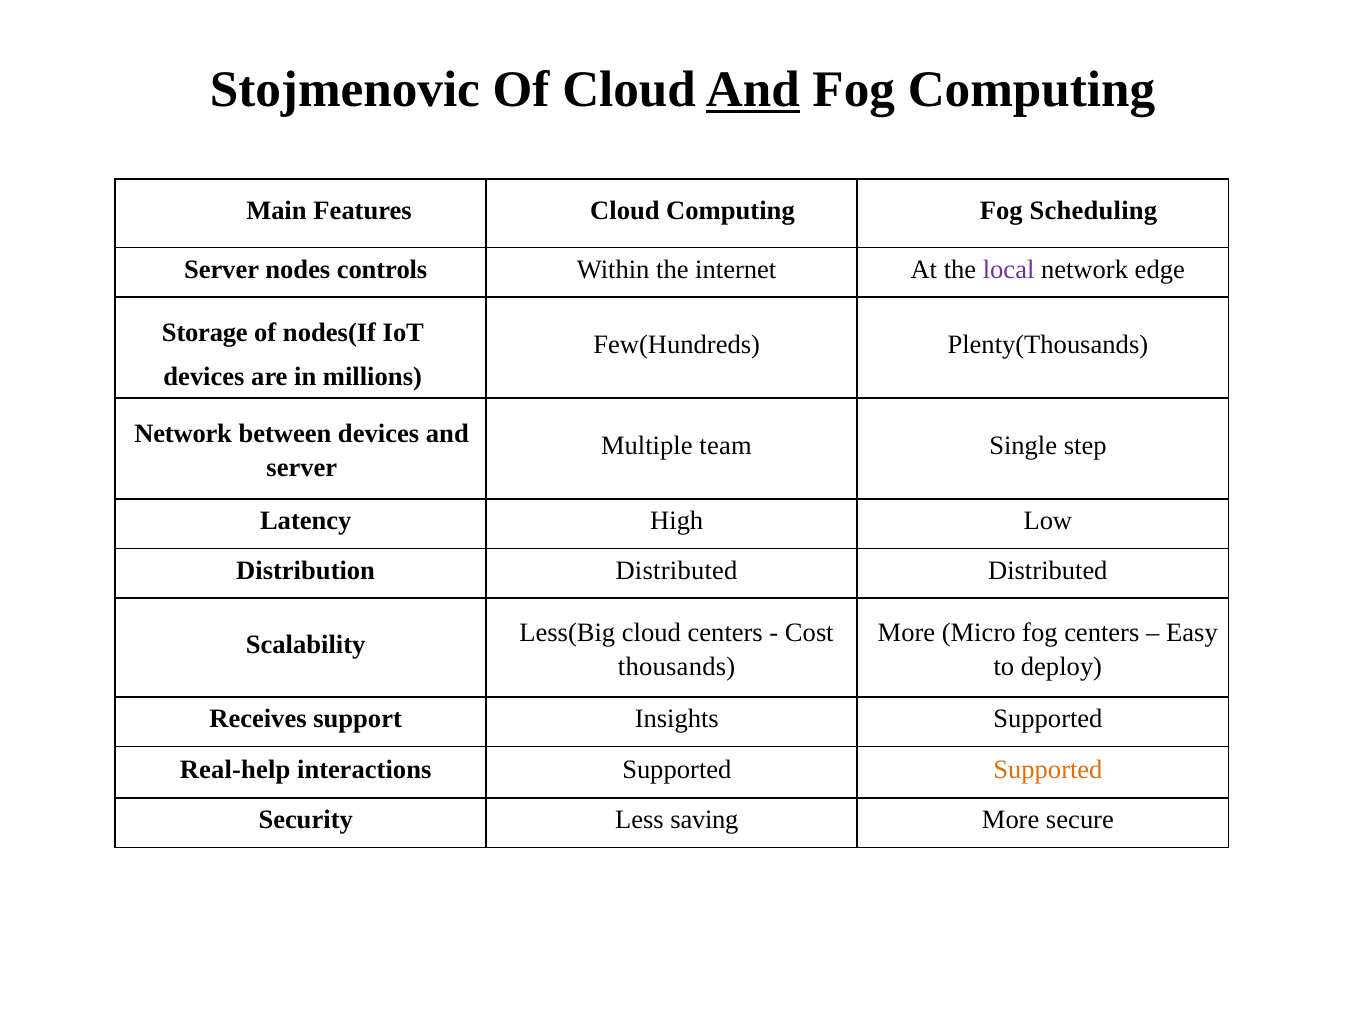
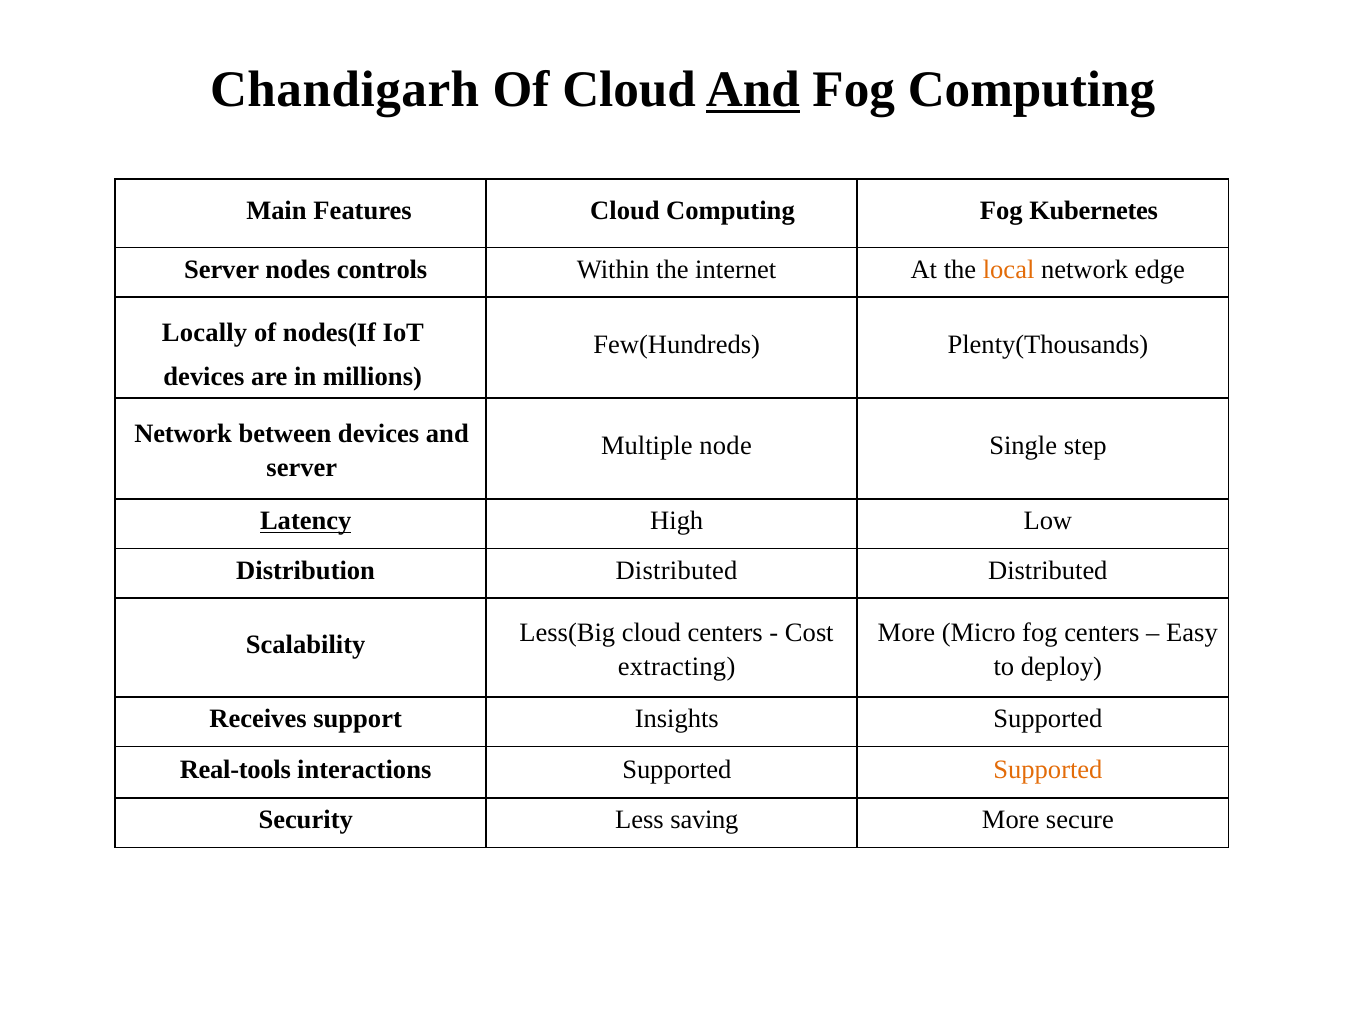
Stojmenovic: Stojmenovic -> Chandigarh
Scheduling: Scheduling -> Kubernetes
local colour: purple -> orange
Storage: Storage -> Locally
team: team -> node
Latency underline: none -> present
thousands: thousands -> extracting
Real-help: Real-help -> Real-tools
